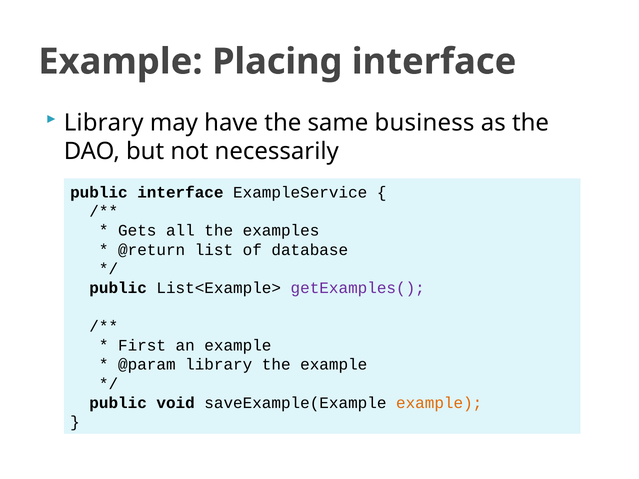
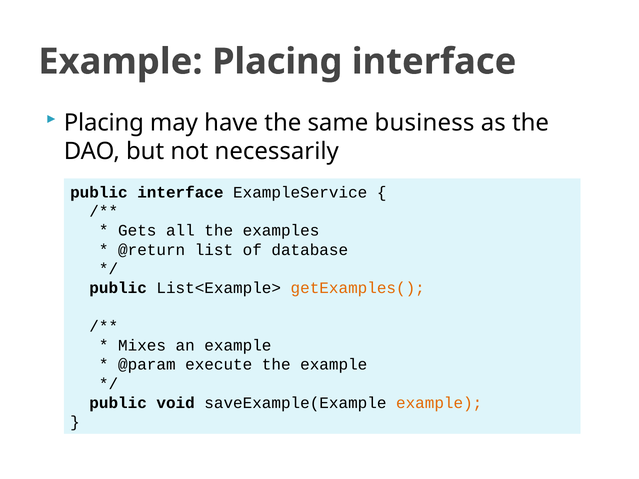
Library at (104, 123): Library -> Placing
getExamples( colour: purple -> orange
First: First -> Mixes
@param library: library -> execute
